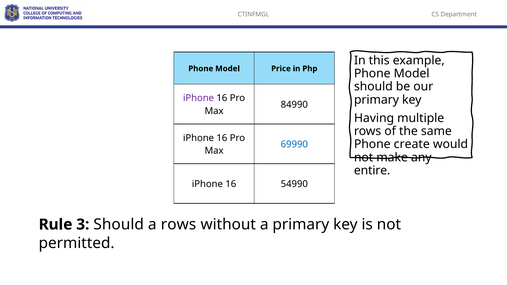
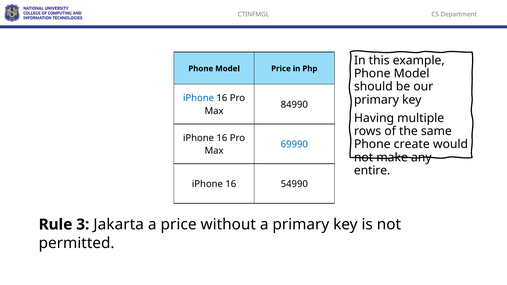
iPhone at (199, 98) colour: purple -> blue
3 Should: Should -> Jakarta
a rows: rows -> price
